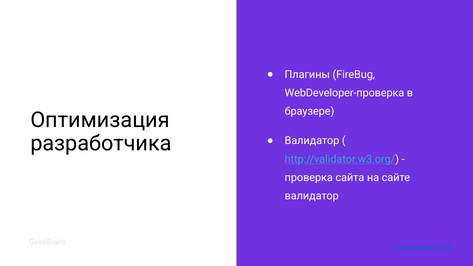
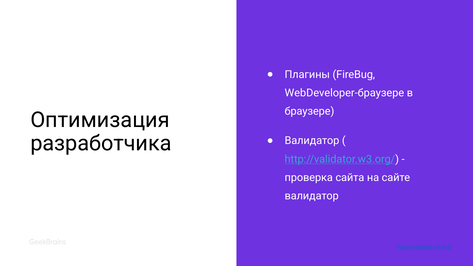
WebDeveloper-проверка: WebDeveloper-проверка -> WebDeveloper-браузере
